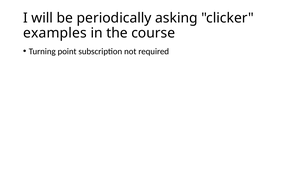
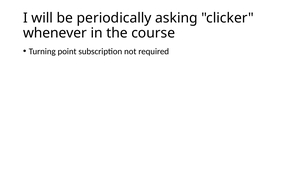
examples: examples -> whenever
